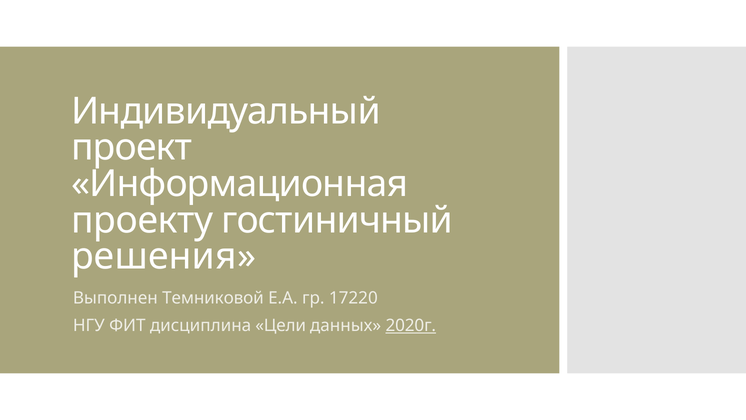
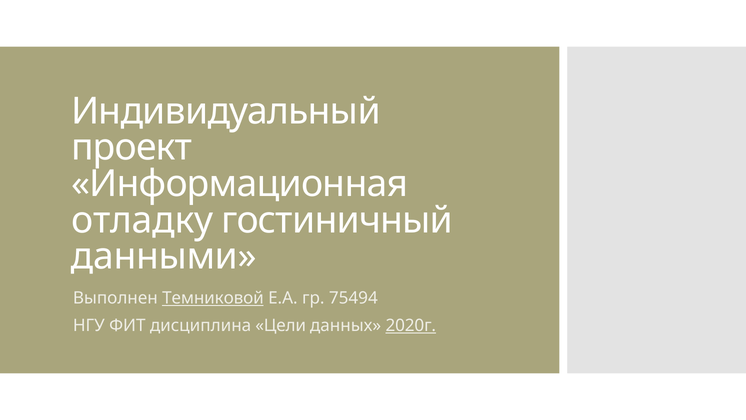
проекту: проекту -> отладку
решения: решения -> данными
Темниковой underline: none -> present
17220: 17220 -> 75494
